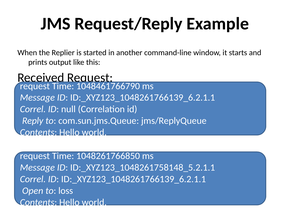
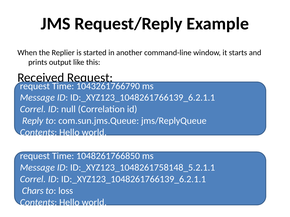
1048461766790: 1048461766790 -> 1043261766790
Open: Open -> Chars
